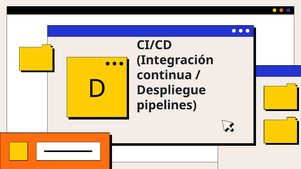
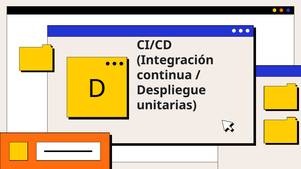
pipelines: pipelines -> unitarias
